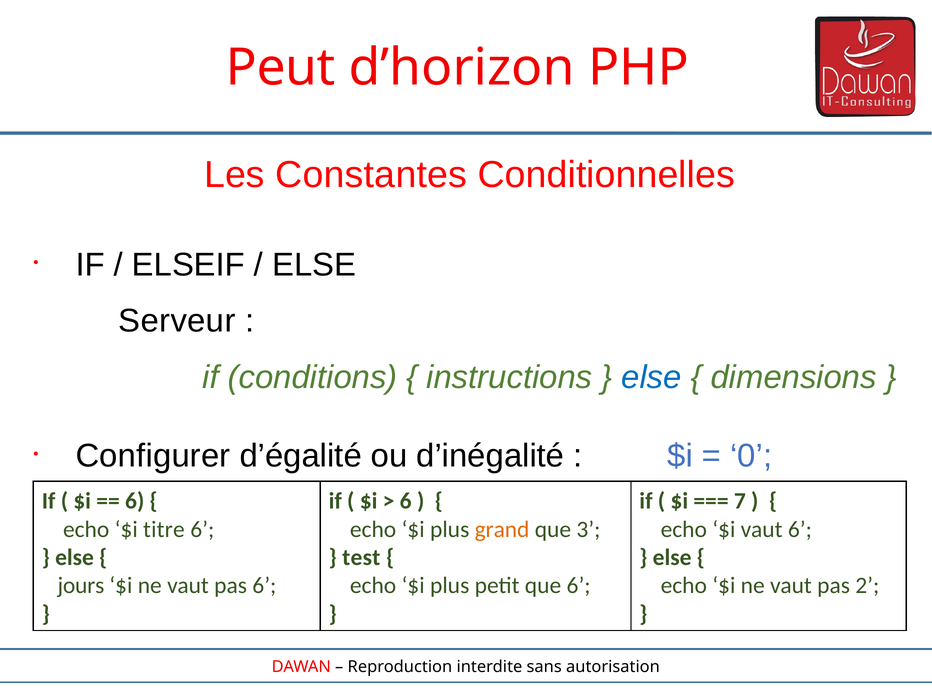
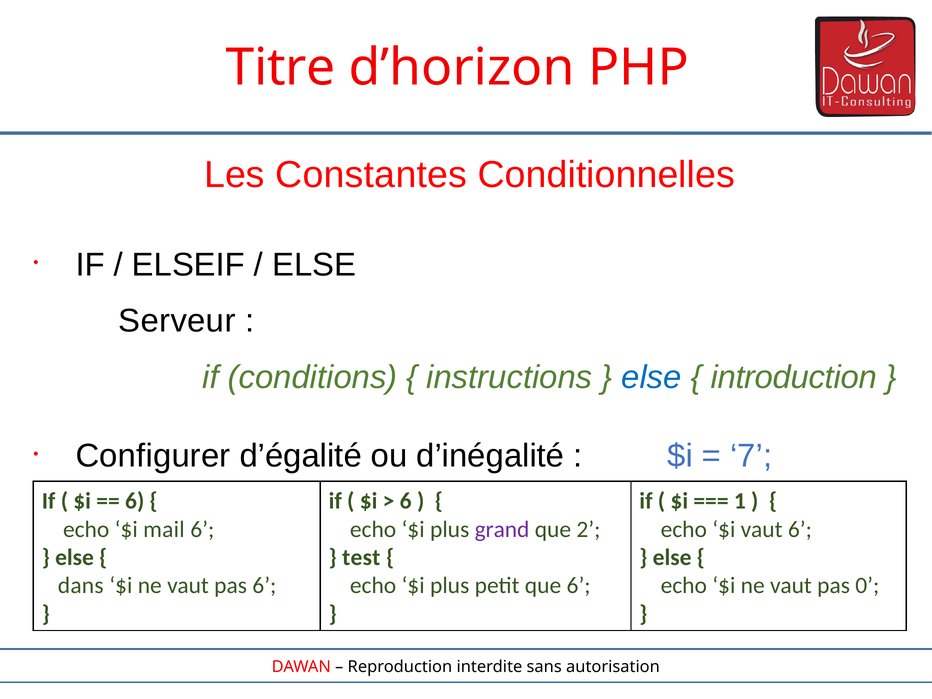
Peut: Peut -> Titre
dimensions: dimensions -> introduction
0: 0 -> 7
7: 7 -> 1
titre: titre -> mail
grand colour: orange -> purple
3: 3 -> 2
jours: jours -> dans
2: 2 -> 0
